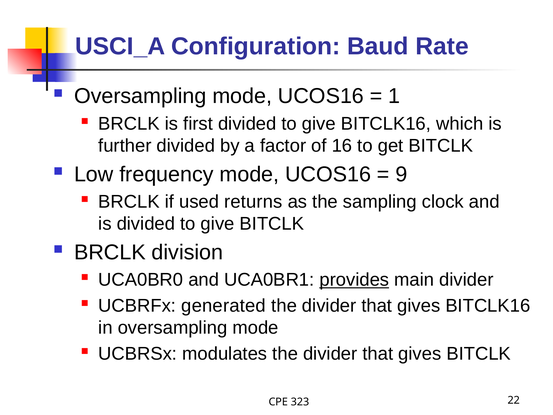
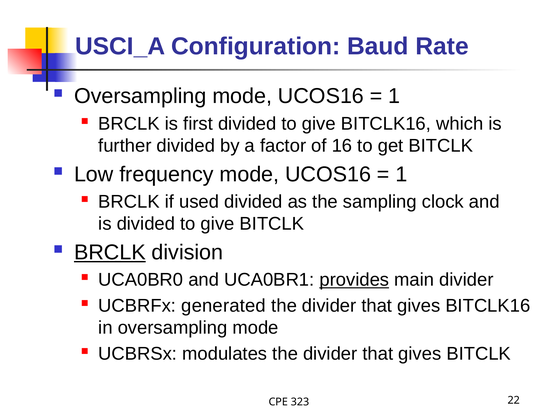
9 at (401, 174): 9 -> 1
used returns: returns -> divided
BRCLK at (110, 252) underline: none -> present
